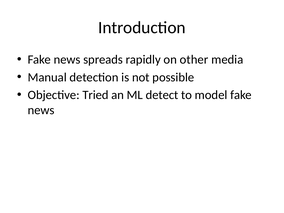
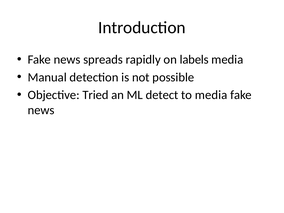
other: other -> labels
to model: model -> media
